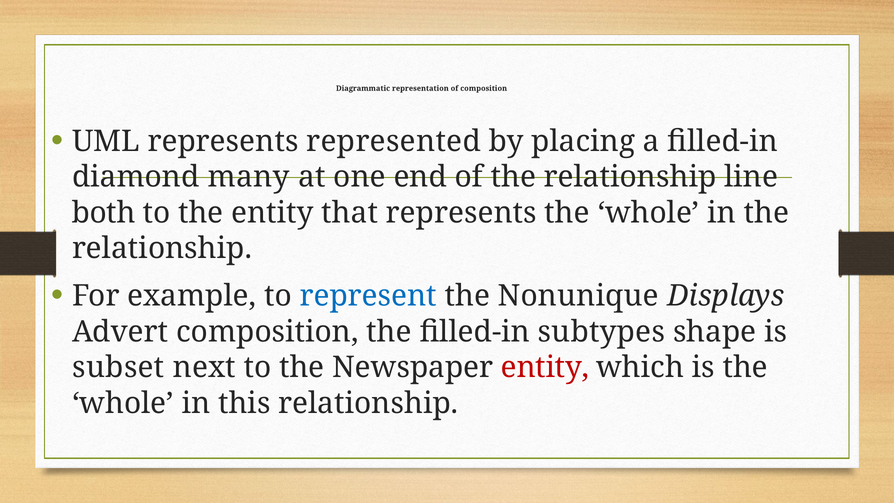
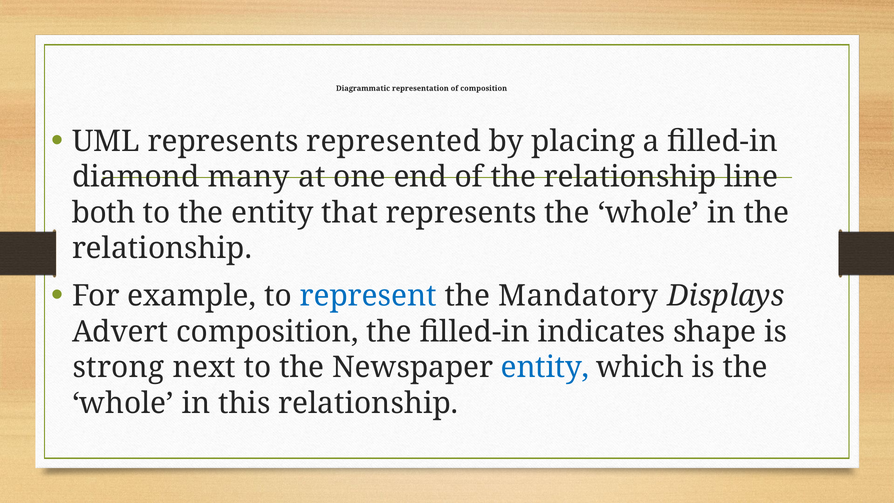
Nonunique: Nonunique -> Mandatory
subtypes: subtypes -> indicates
subset: subset -> strong
entity at (545, 367) colour: red -> blue
